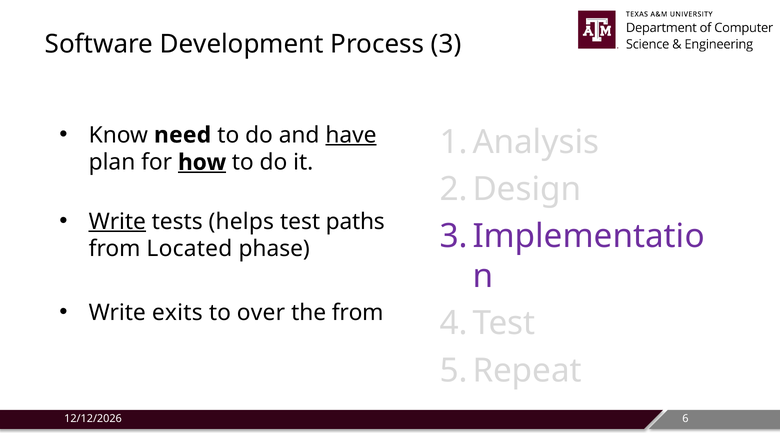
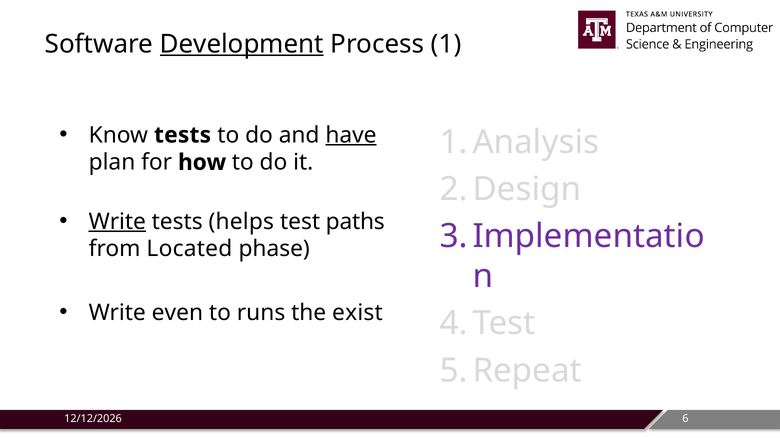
Development underline: none -> present
3: 3 -> 1
Know need: need -> tests
how underline: present -> none
exits: exits -> even
over: over -> runs
the from: from -> exist
